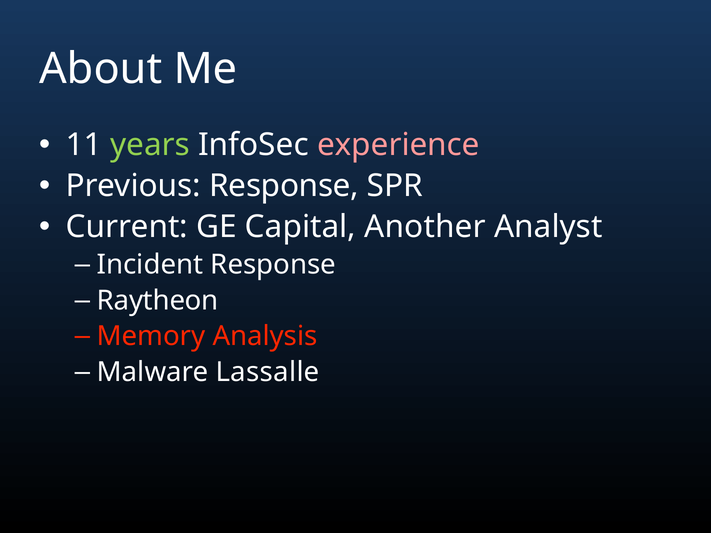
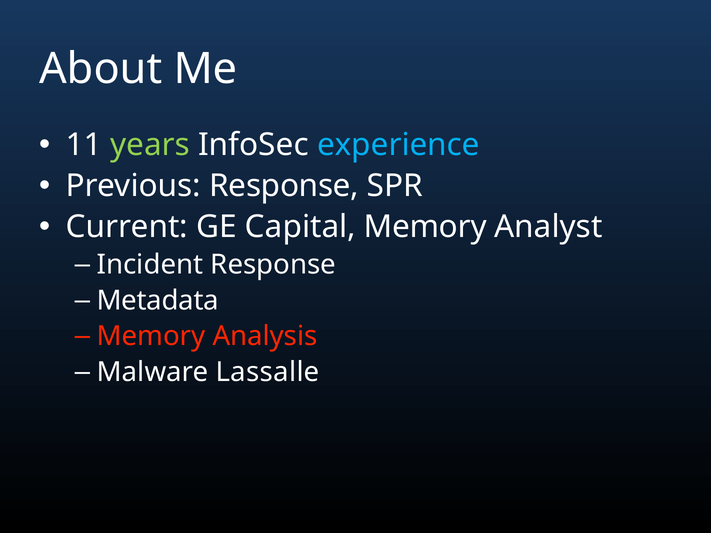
experience colour: pink -> light blue
Capital Another: Another -> Memory
Raytheon: Raytheon -> Metadata
